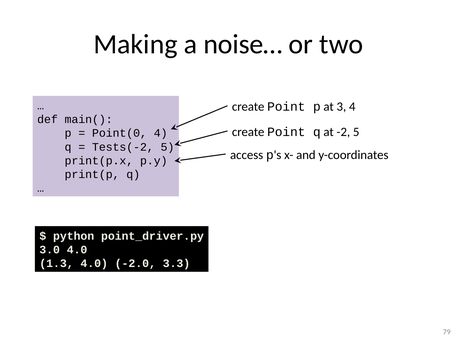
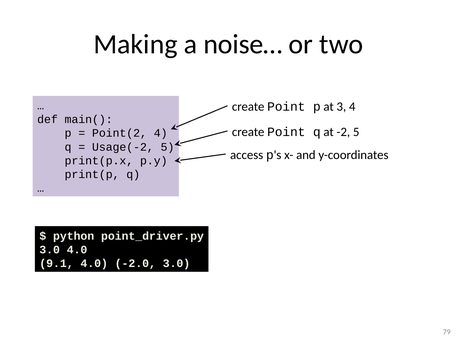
Point(0: Point(0 -> Point(2
Tests(-2: Tests(-2 -> Usage(-2
1.3: 1.3 -> 9.1
-2.0 3.3: 3.3 -> 3.0
